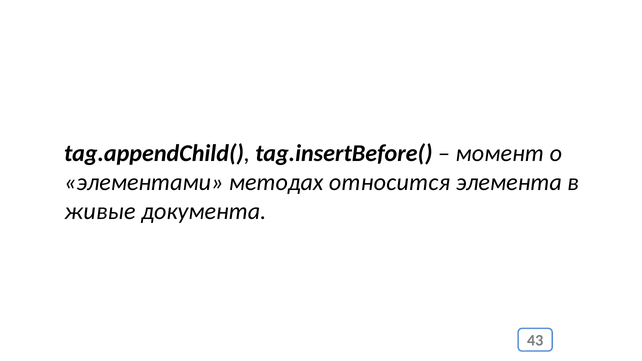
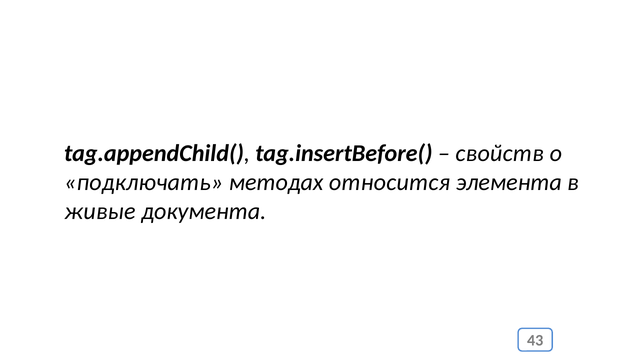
момент: момент -> свойств
элементами: элементами -> подключать
